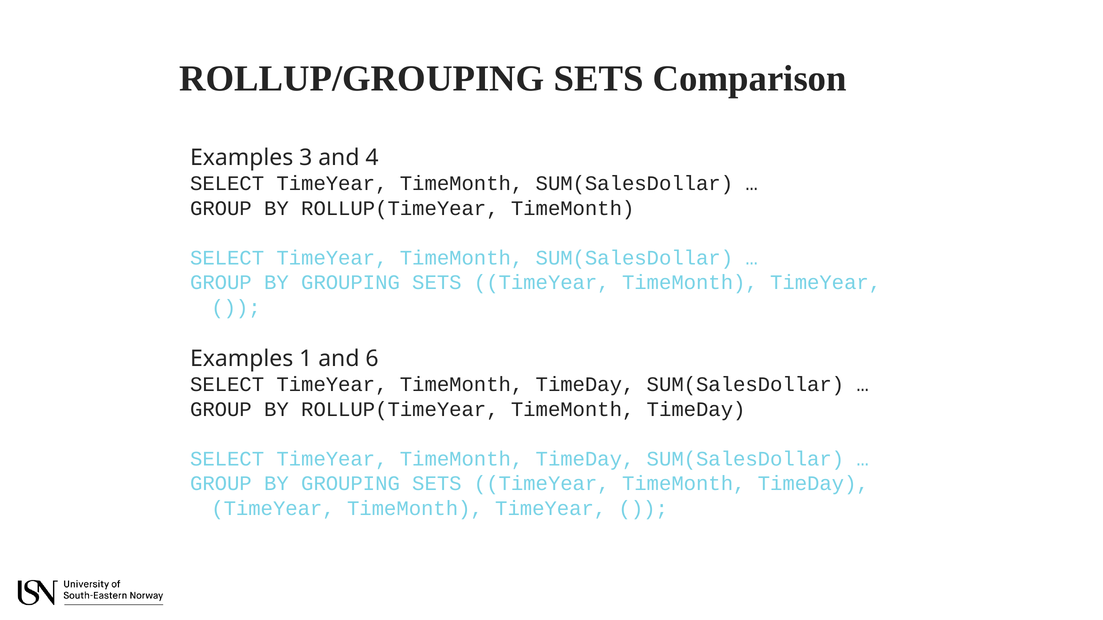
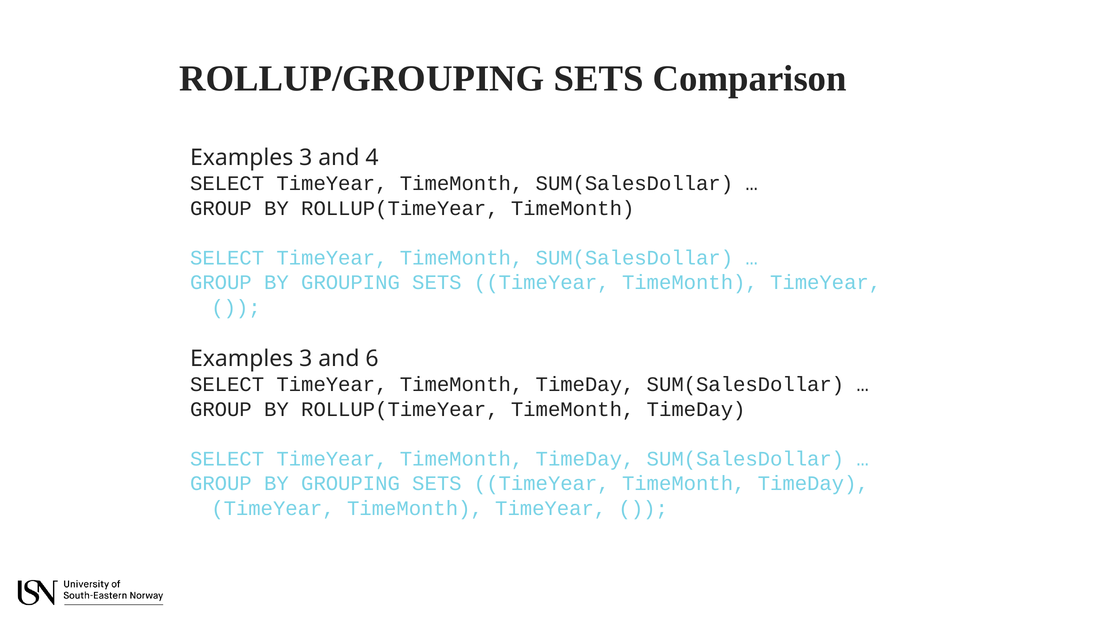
1 at (306, 359): 1 -> 3
